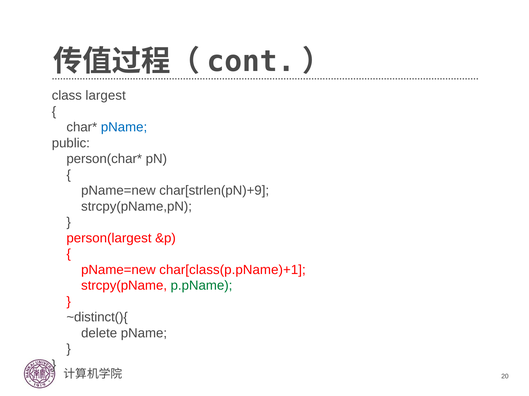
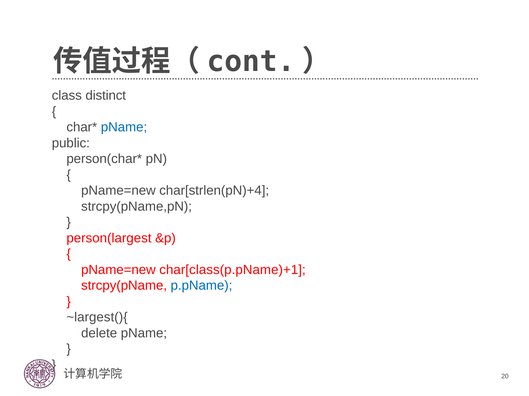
largest: largest -> distinct
char[strlen(pN)+9: char[strlen(pN)+9 -> char[strlen(pN)+4
p.pName colour: green -> blue
~distinct(){: ~distinct(){ -> ~largest(){
